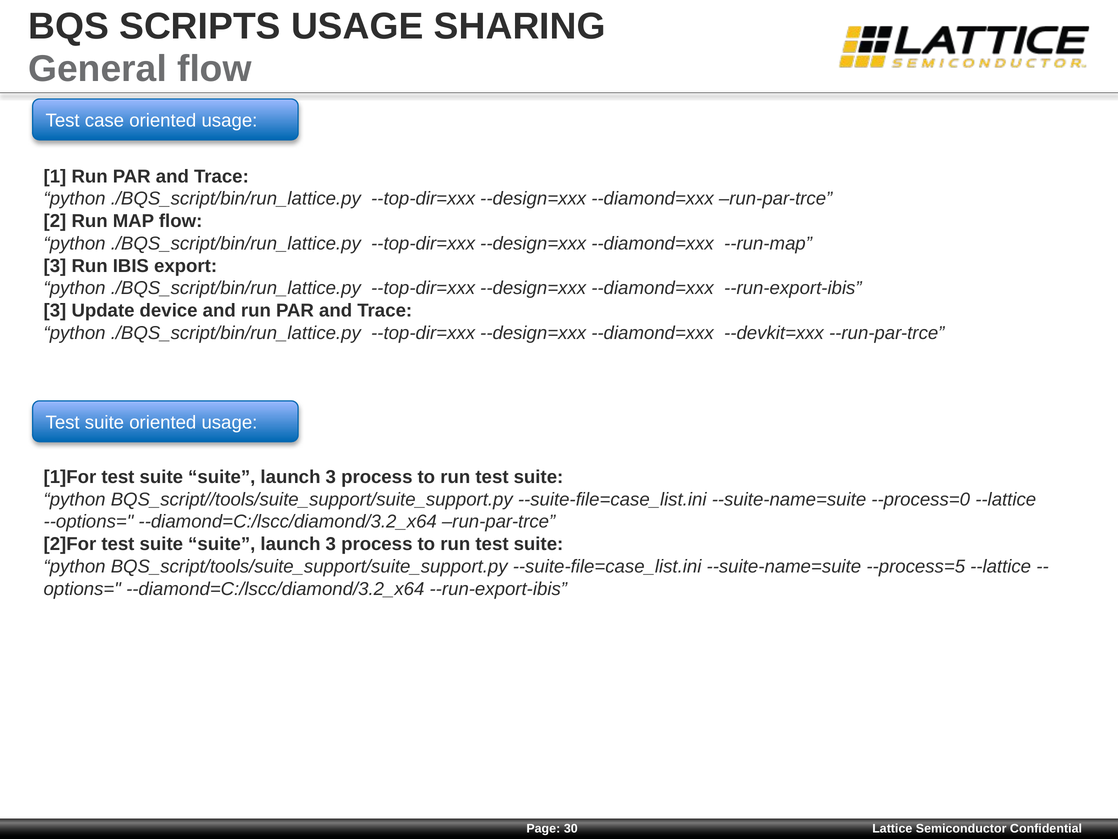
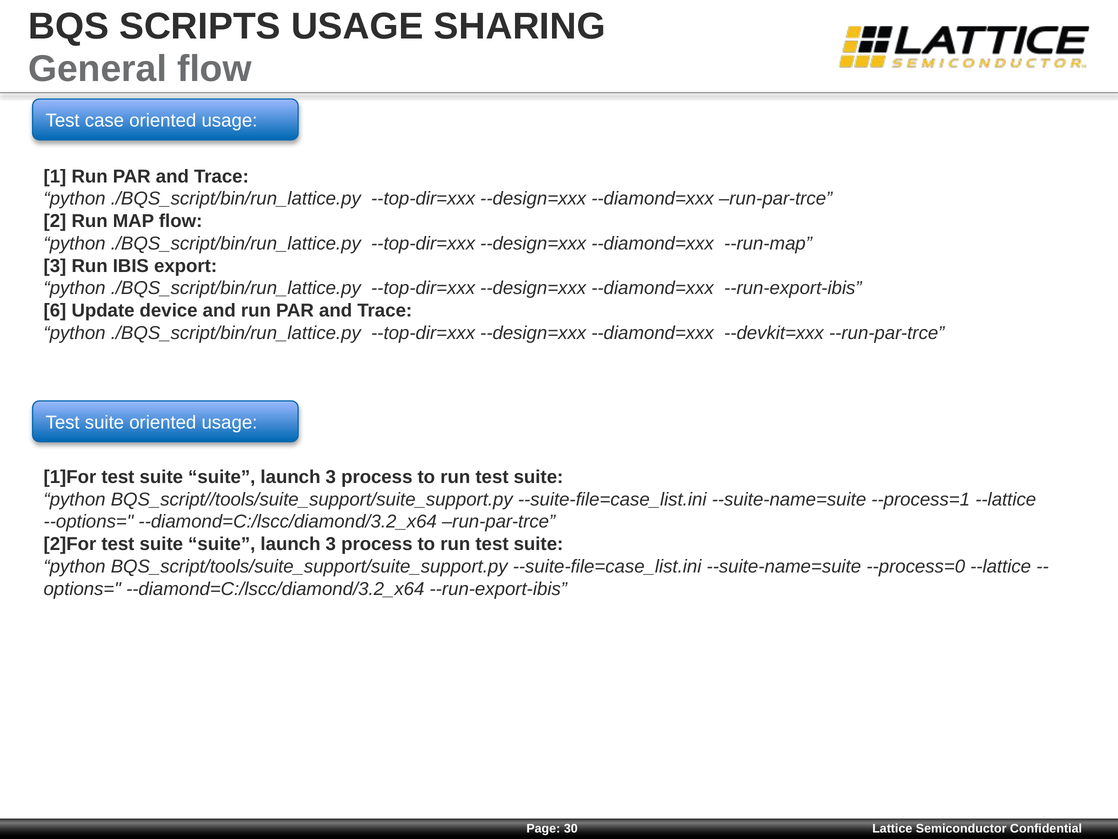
3 at (55, 310): 3 -> 6
--process=0: --process=0 -> --process=1
--process=5: --process=5 -> --process=0
